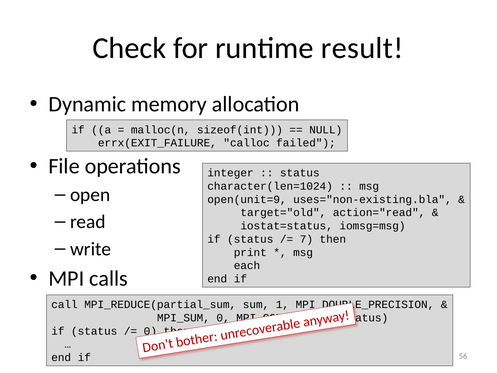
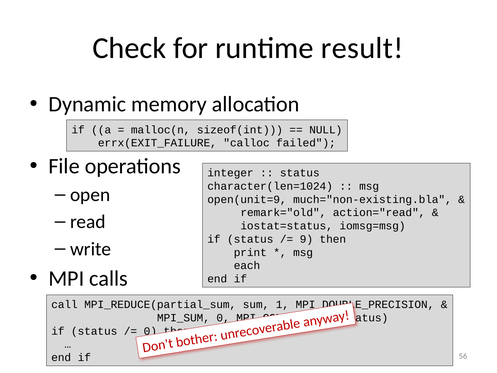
uses="non-existing.bla: uses="non-existing.bla -> much="non-existing.bla
target="old: target="old -> remark="old
7: 7 -> 9
